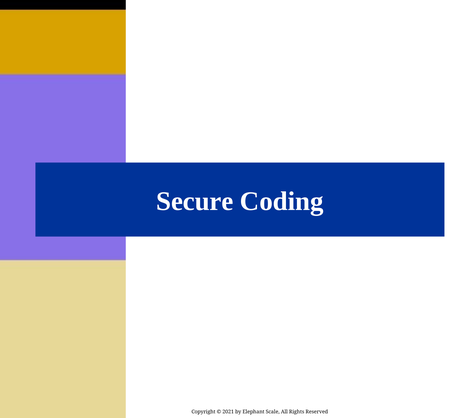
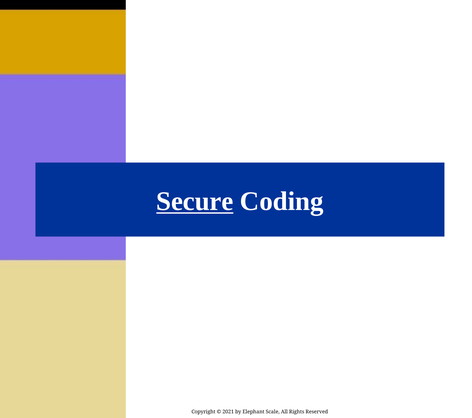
Secure underline: none -> present
